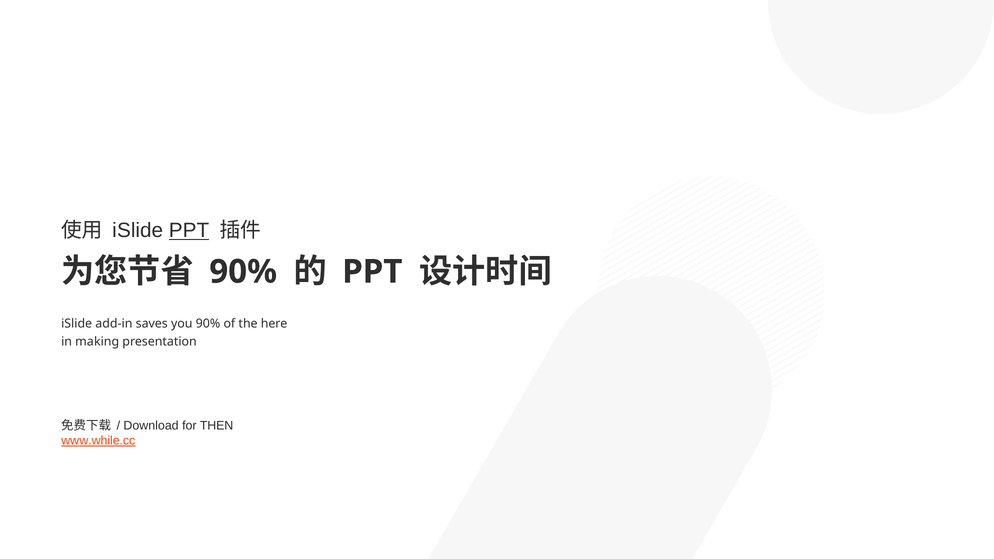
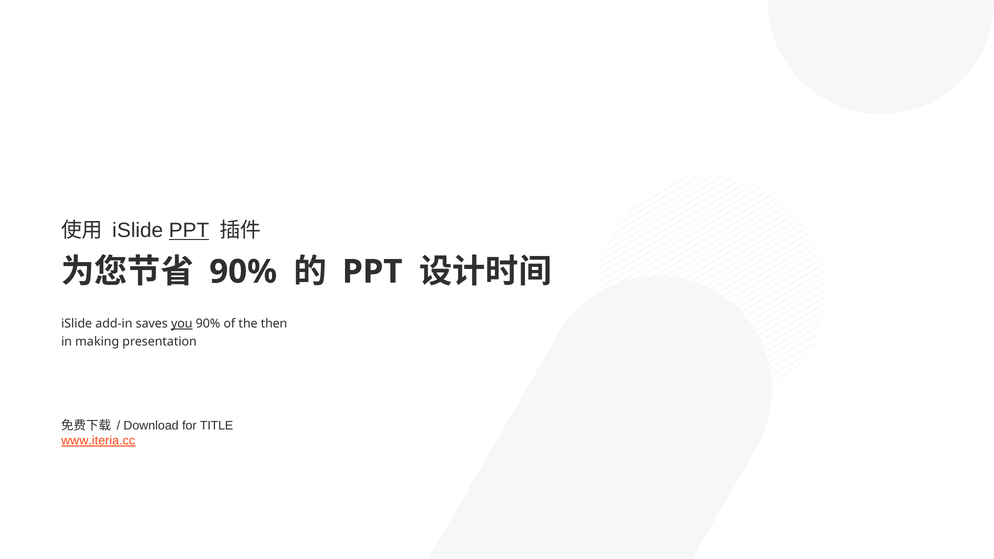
you underline: none -> present
here: here -> then
THEN: THEN -> TITLE
w.while.cc: w.while.cc -> w.iteria.cc
